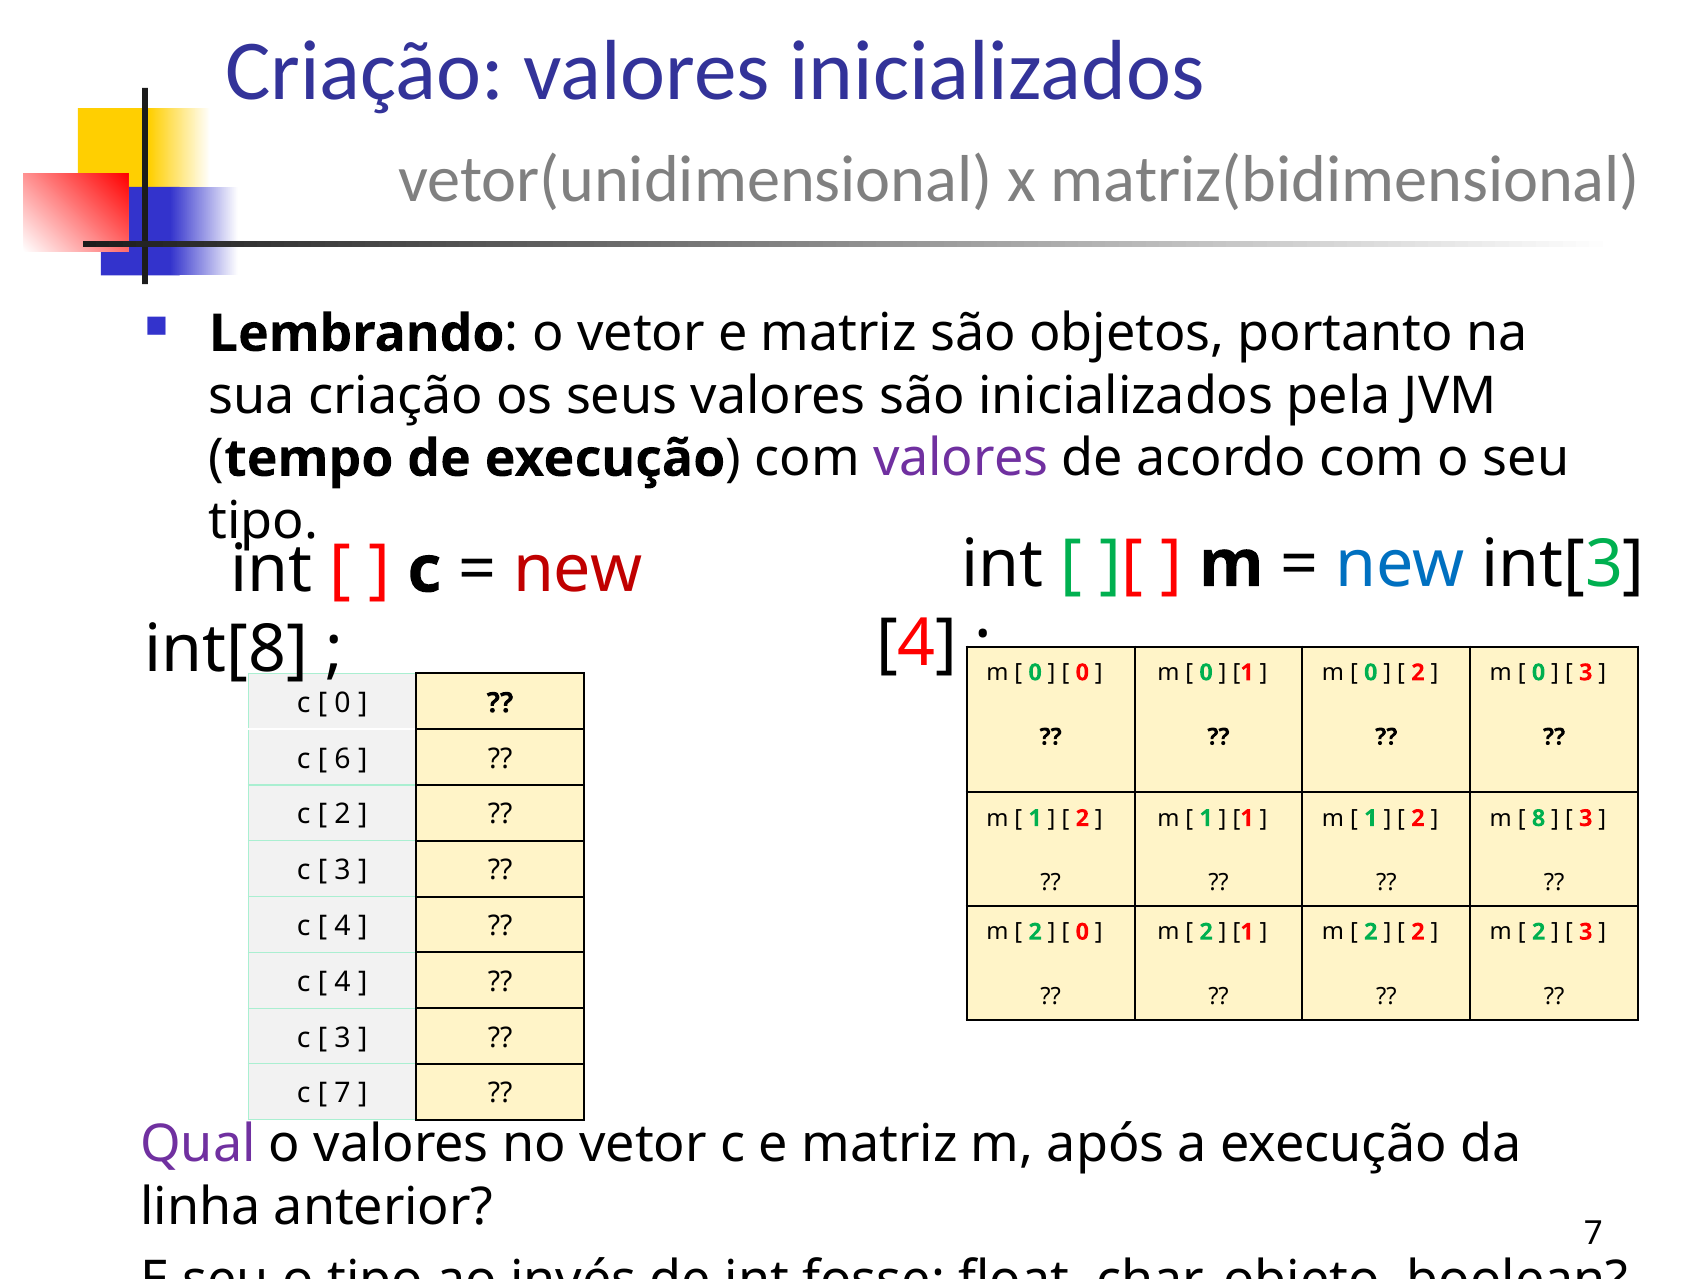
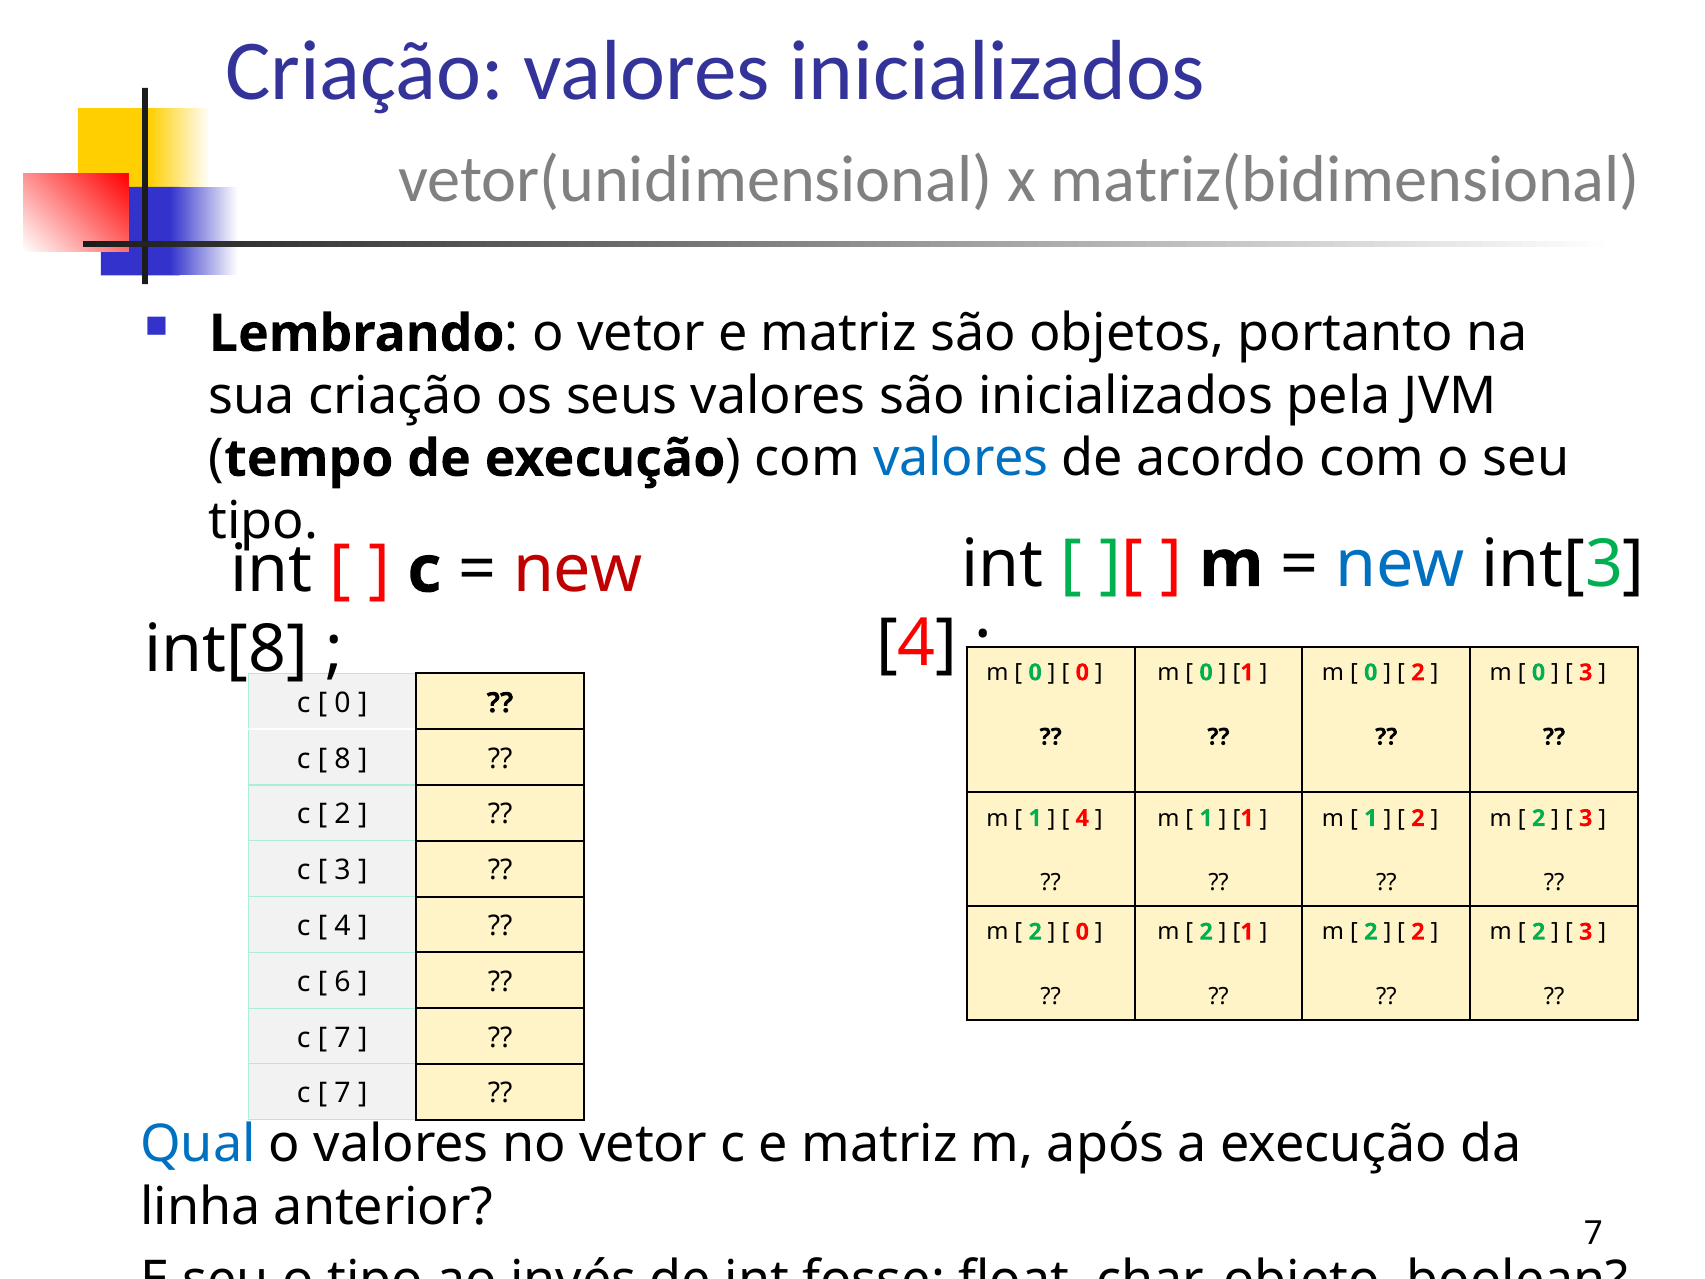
valores at (961, 459) colour: purple -> blue
6: 6 -> 8
2 at (1082, 818): 2 -> 4
8 at (1539, 818): 8 -> 2
4 at (342, 982): 4 -> 6
3 at (342, 1038): 3 -> 7
Qual colour: purple -> blue
